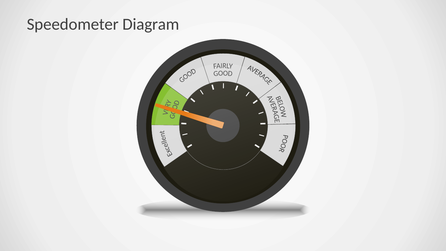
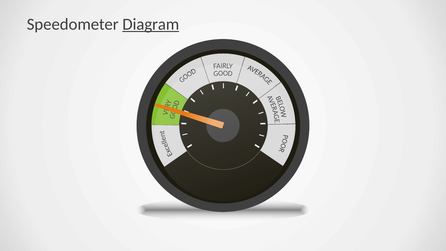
Diagram underline: none -> present
